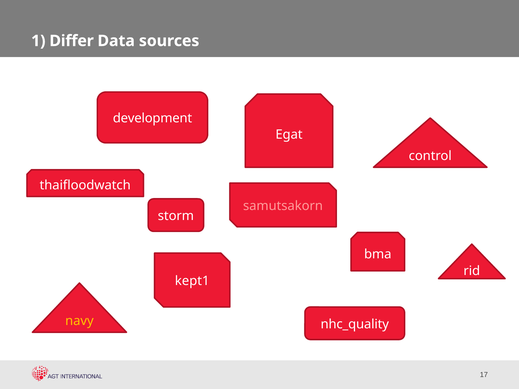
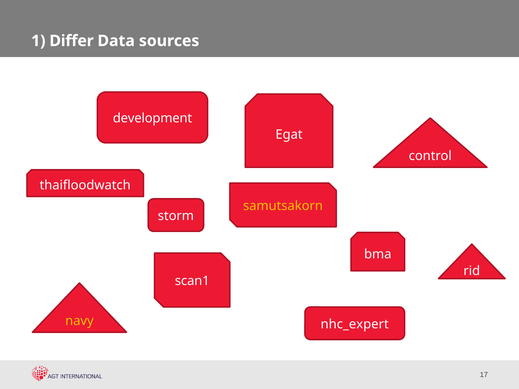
samutsakorn colour: pink -> yellow
kept1: kept1 -> scan1
nhc_quality: nhc_quality -> nhc_expert
